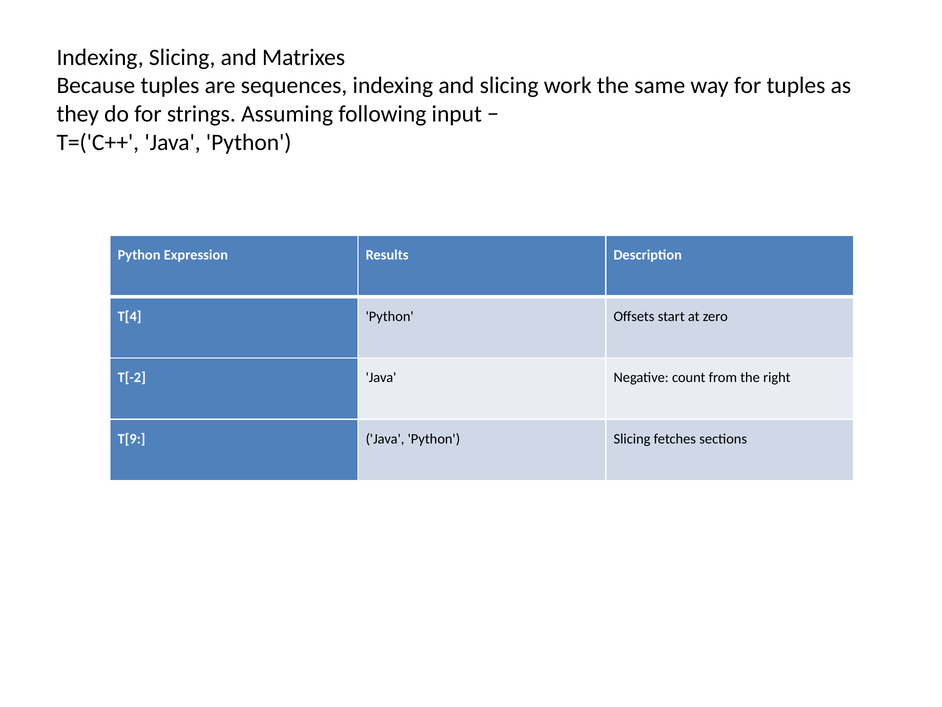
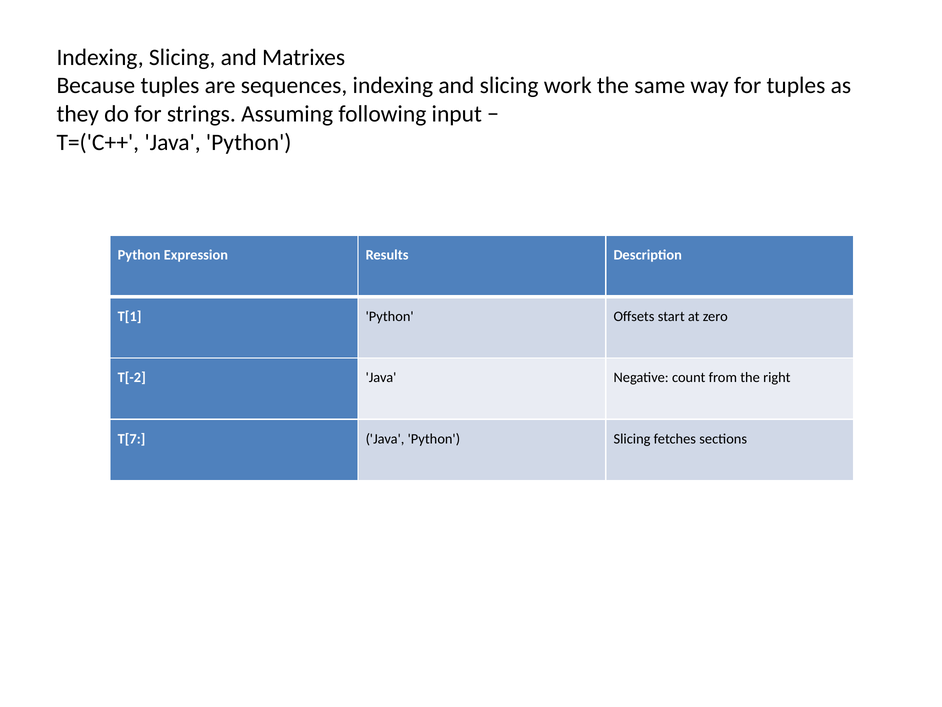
T[4: T[4 -> T[1
T[9: T[9 -> T[7
